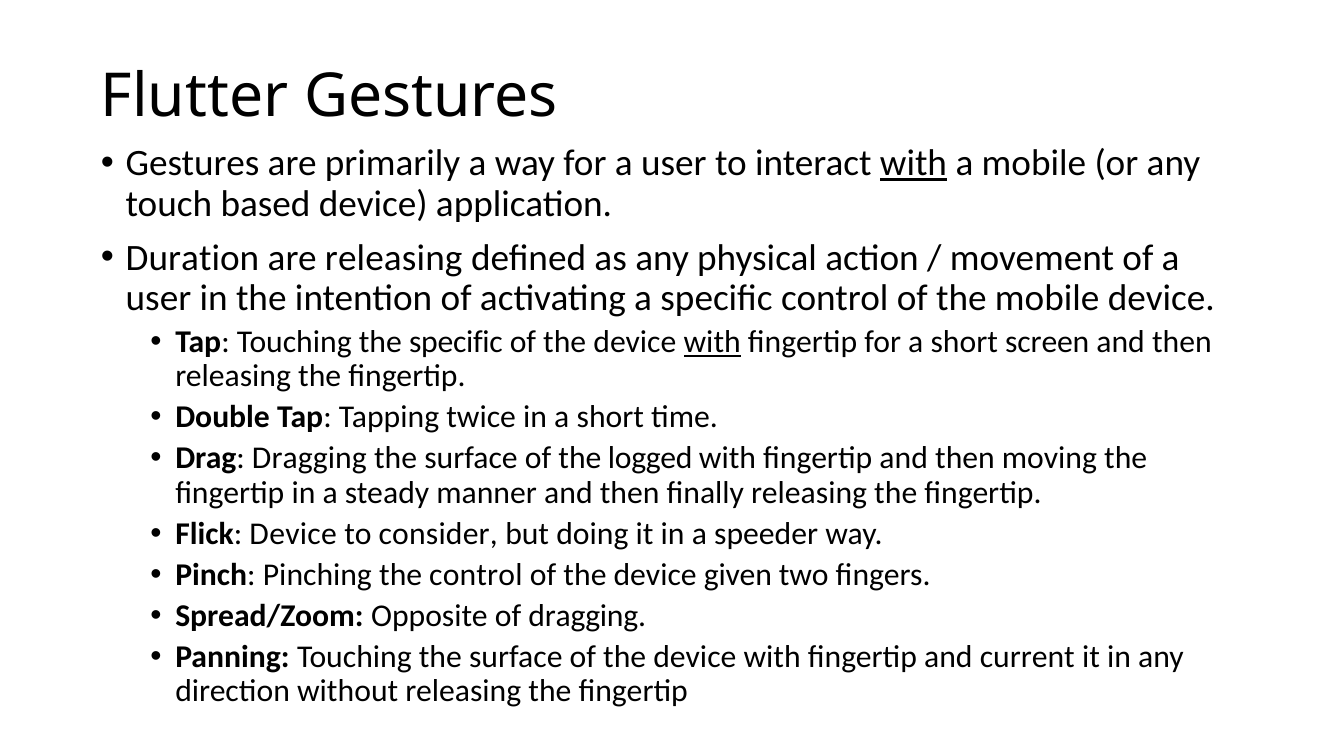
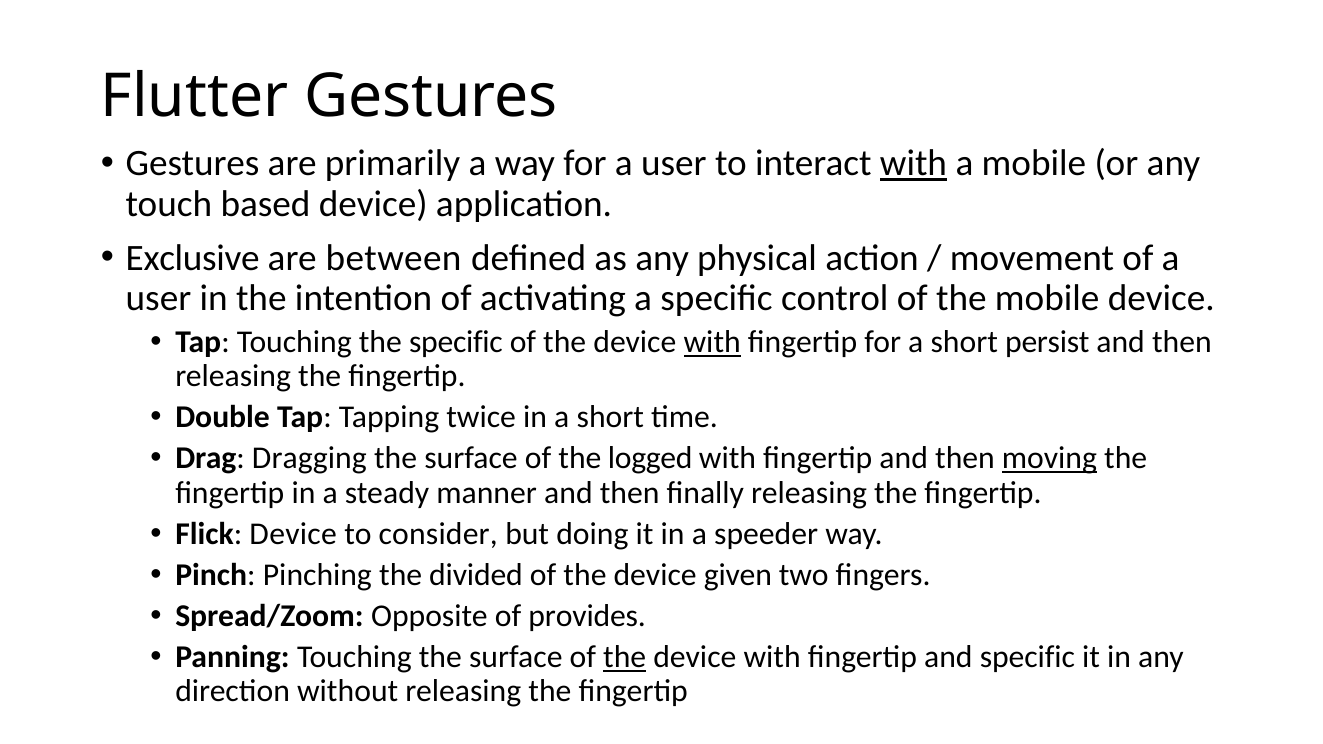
Duration: Duration -> Exclusive
are releasing: releasing -> between
screen: screen -> persist
moving underline: none -> present
the control: control -> divided
of dragging: dragging -> provides
the at (625, 657) underline: none -> present
and current: current -> specific
